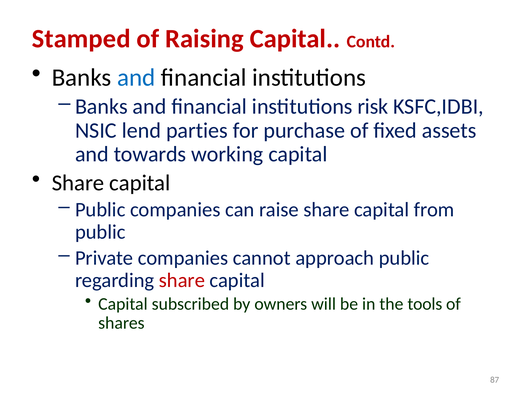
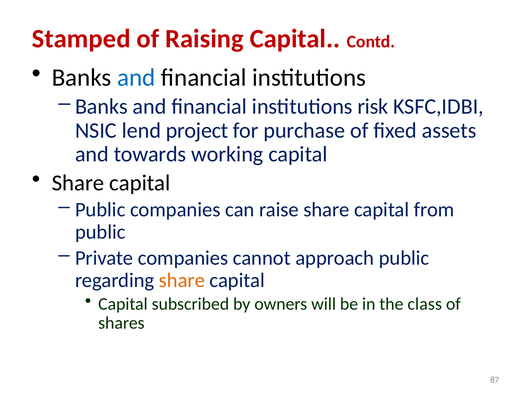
parties: parties -> project
share at (182, 281) colour: red -> orange
tools: tools -> class
